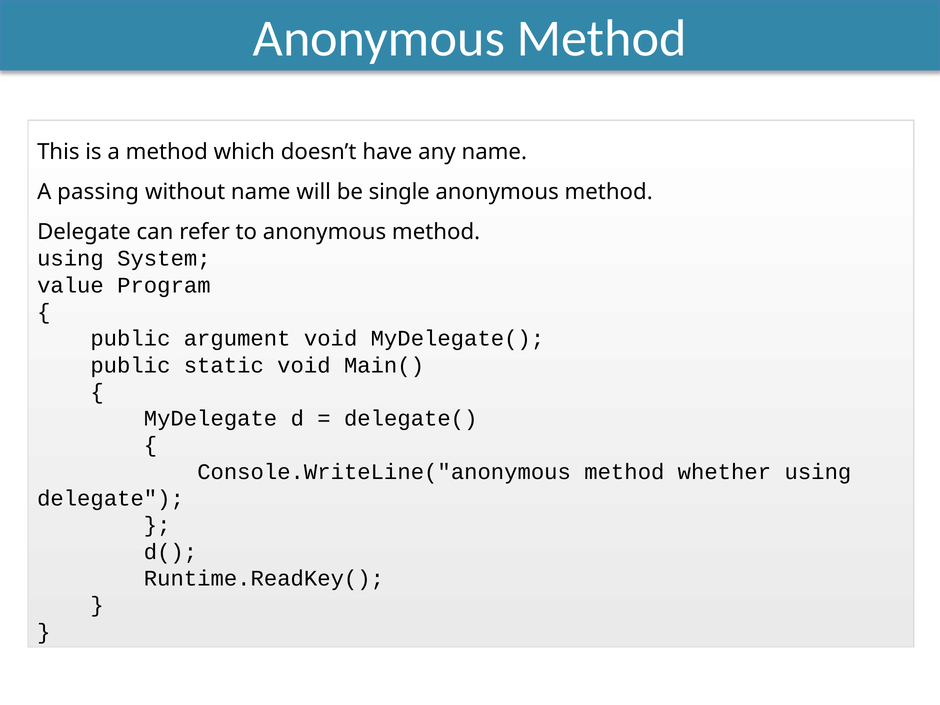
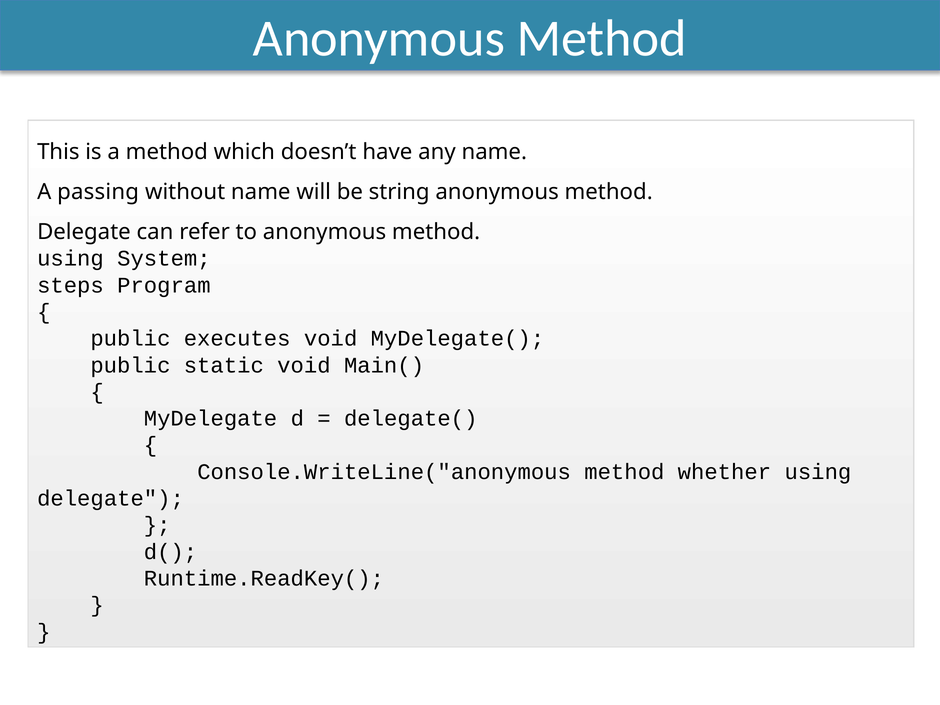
single: single -> string
value: value -> steps
argument: argument -> executes
